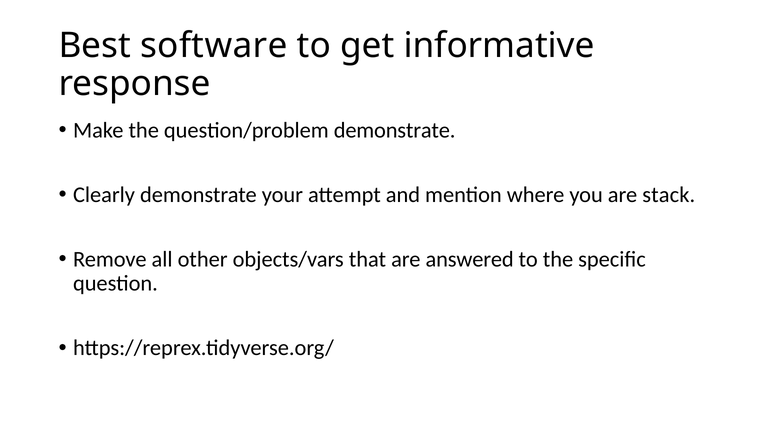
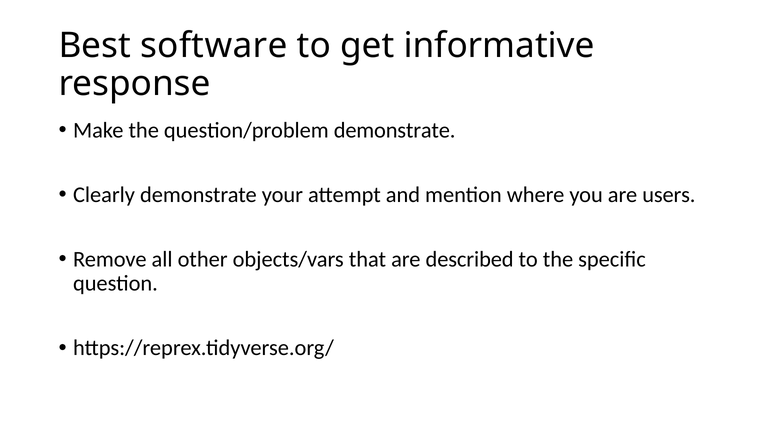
stack: stack -> users
answered: answered -> described
